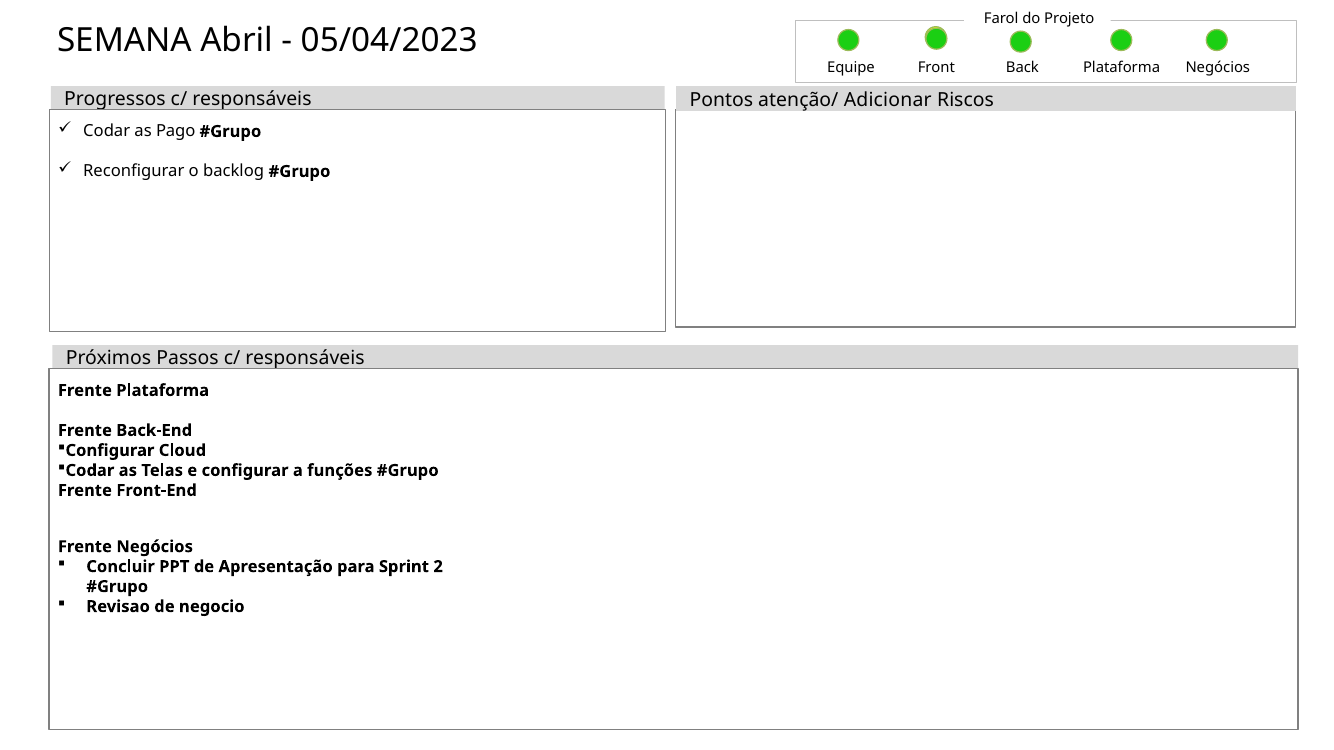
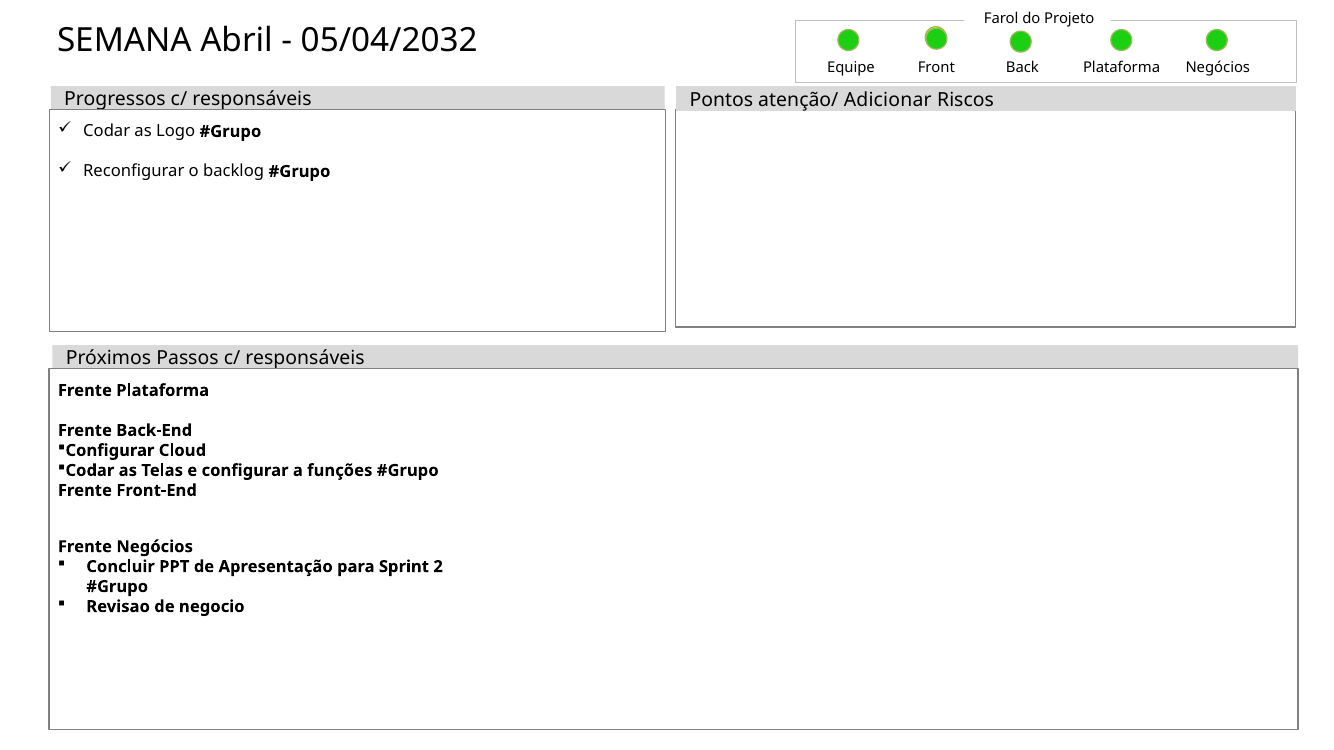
05/04/2023: 05/04/2023 -> 05/04/2032
Pago: Pago -> Logo
